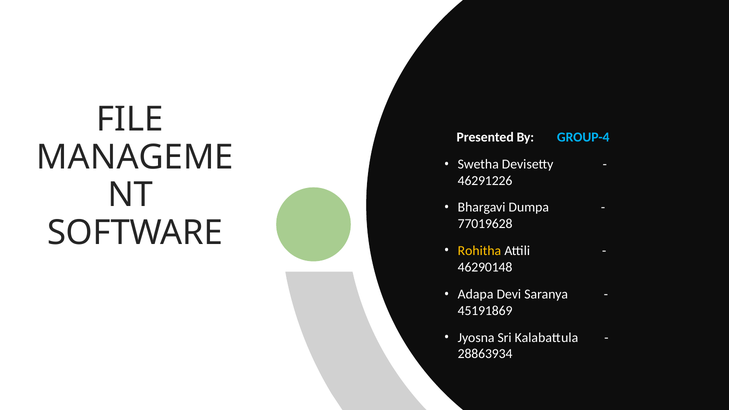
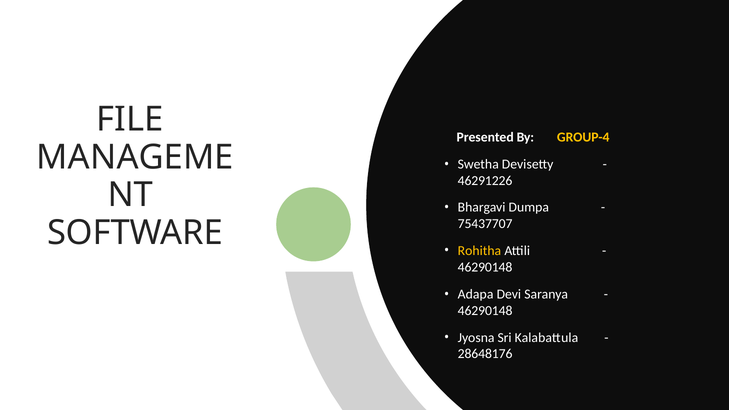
GROUP-4 colour: light blue -> yellow
77019628: 77019628 -> 75437707
45191869 at (485, 311): 45191869 -> 46290148
28863934: 28863934 -> 28648176
